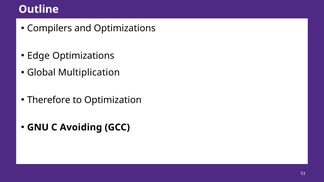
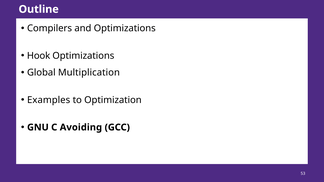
Edge: Edge -> Hook
Therefore: Therefore -> Examples
